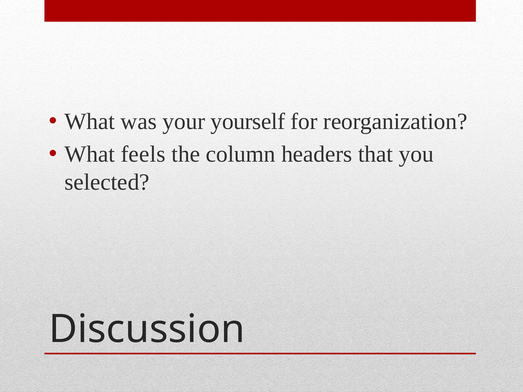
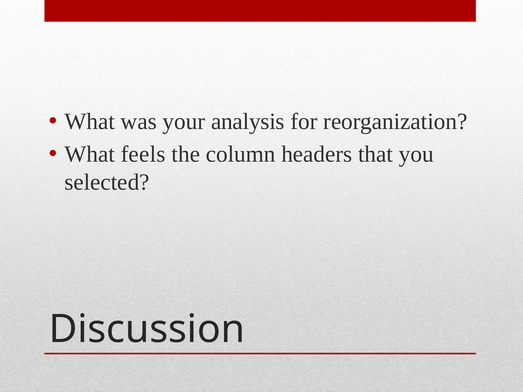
yourself: yourself -> analysis
